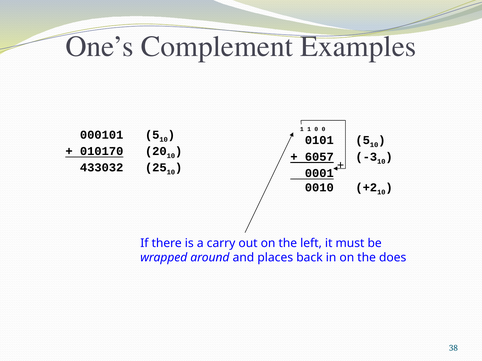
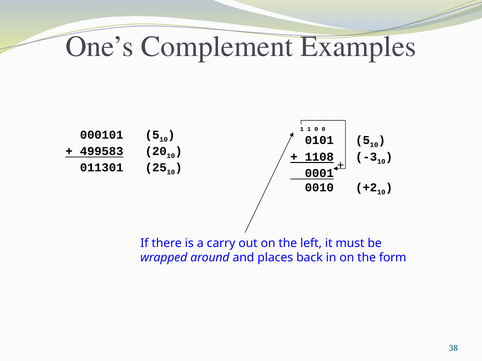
010170: 010170 -> 499583
6057: 6057 -> 1108
433032: 433032 -> 011301
does: does -> form
